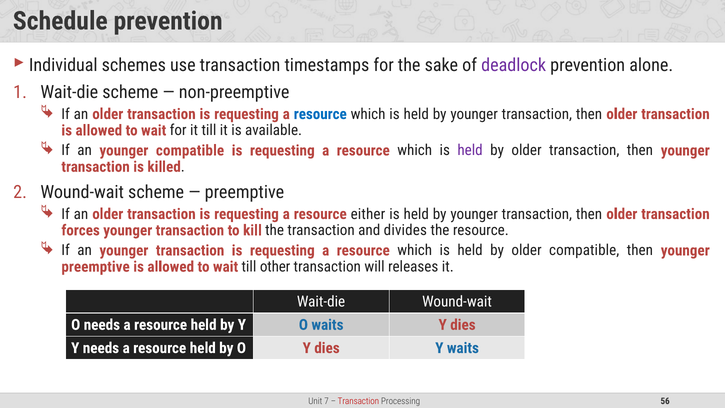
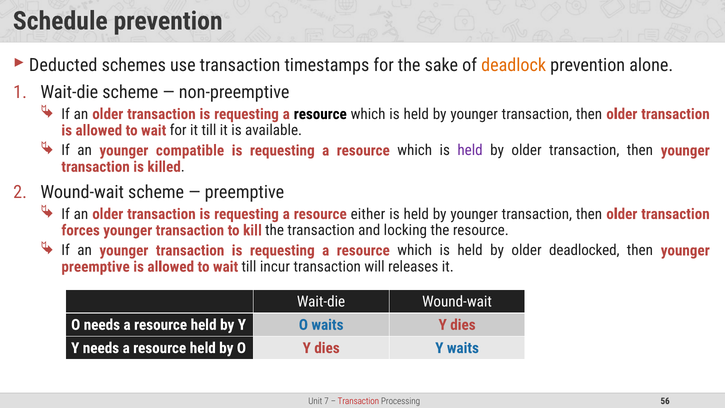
Individual: Individual -> Deducted
deadlock colour: purple -> orange
resource at (320, 114) colour: blue -> black
divides: divides -> locking
older compatible: compatible -> deadlocked
other: other -> incur
